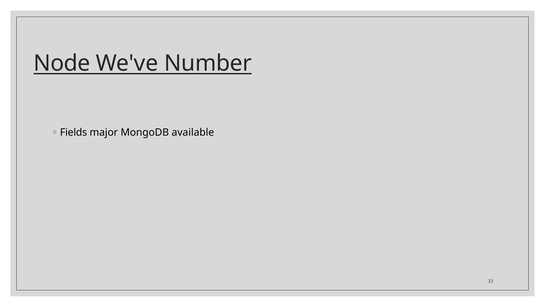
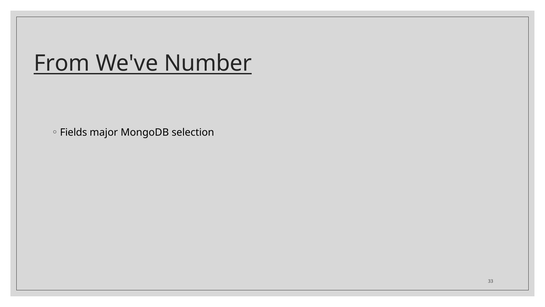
Node: Node -> From
available: available -> selection
